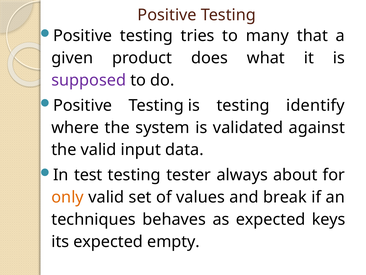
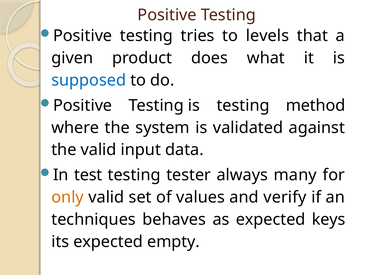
many: many -> levels
supposed colour: purple -> blue
identify: identify -> method
about: about -> many
break: break -> verify
